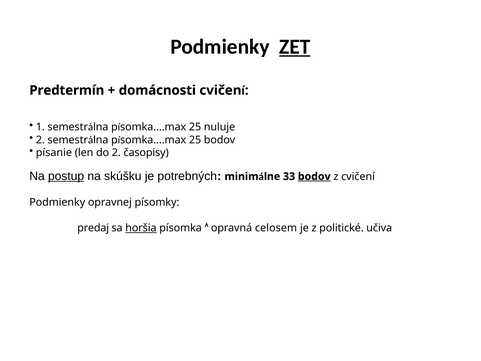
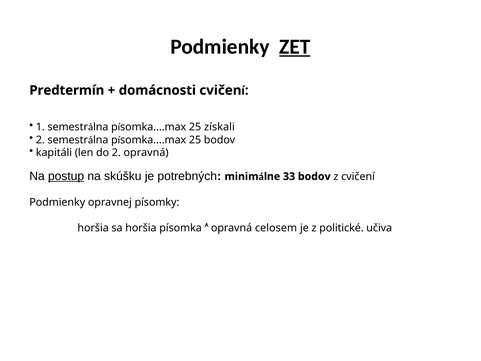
nuluje: nuluje -> získali
písanie: písanie -> kapitáli
2 časopisy: časopisy -> opravná
bodov at (314, 176) underline: present -> none
predaj at (93, 228): predaj -> horšia
horšia at (141, 228) underline: present -> none
